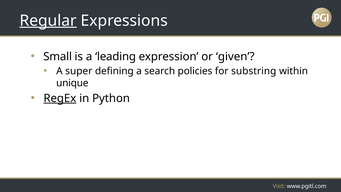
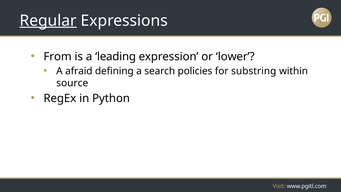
Small: Small -> From
given: given -> lower
super: super -> afraid
unique: unique -> source
RegEx underline: present -> none
